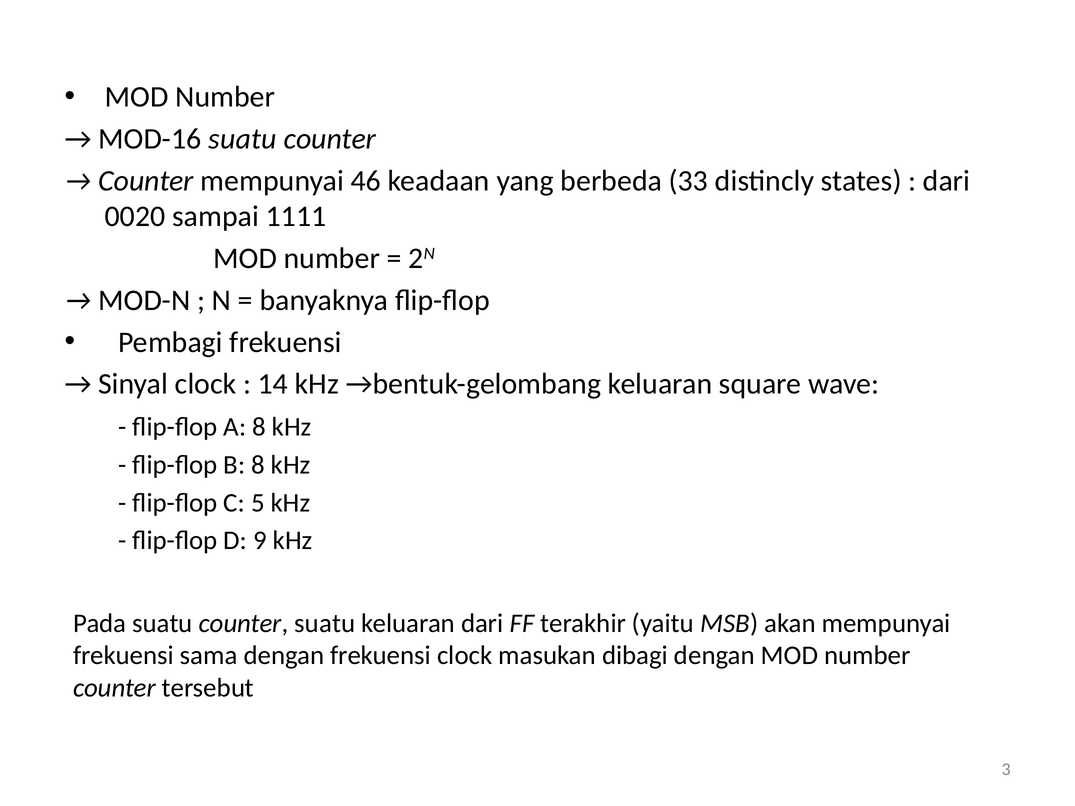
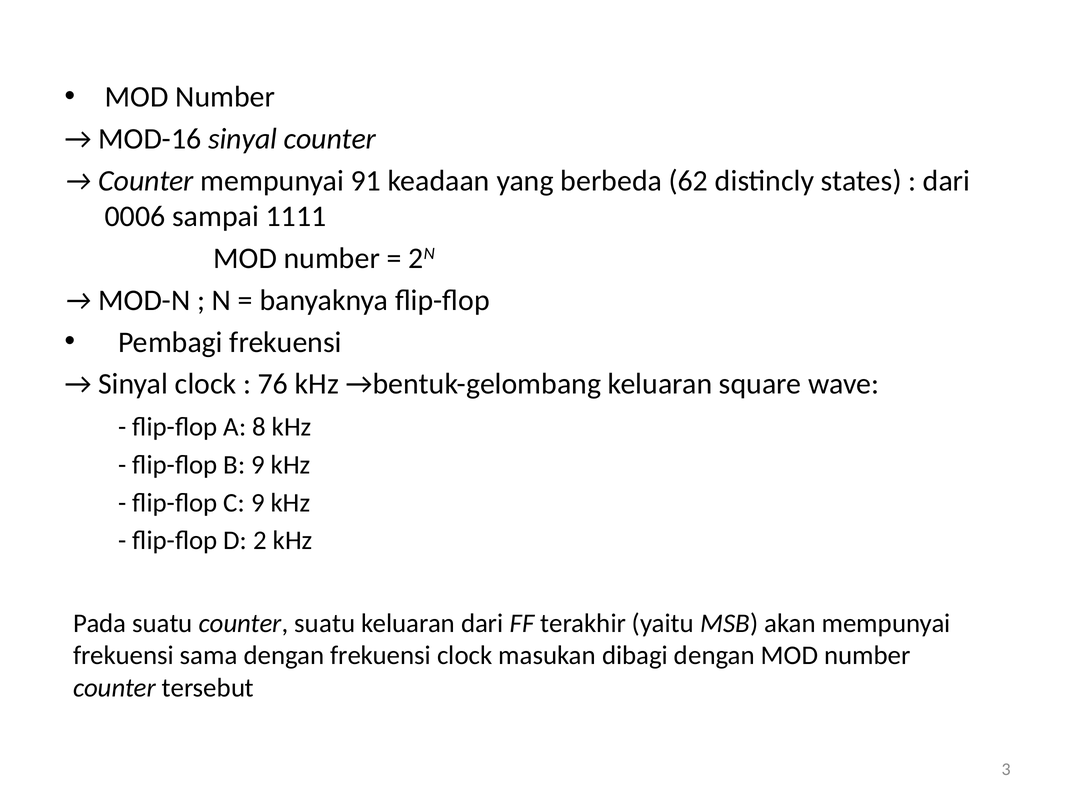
MOD-16 suatu: suatu -> sinyal
46: 46 -> 91
33: 33 -> 62
0020: 0020 -> 0006
14: 14 -> 76
B 8: 8 -> 9
C 5: 5 -> 9
9: 9 -> 2
